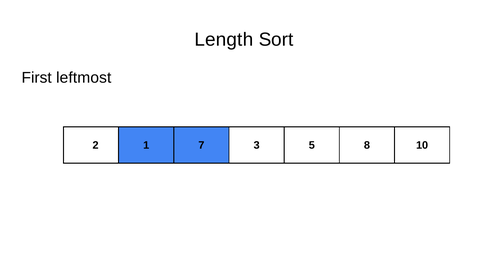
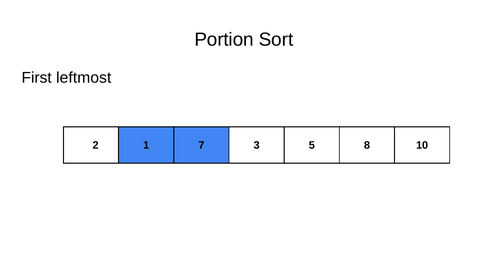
Length: Length -> Portion
